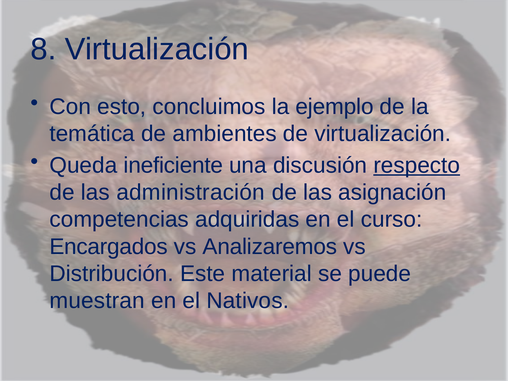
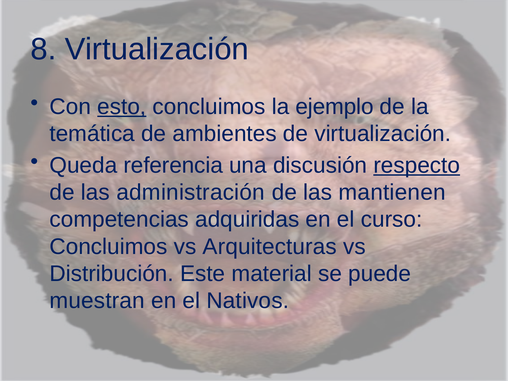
esto underline: none -> present
ineficiente: ineficiente -> referencia
asignación: asignación -> mantienen
Encargados at (109, 247): Encargados -> Concluimos
Analizaremos: Analizaremos -> Arquitecturas
